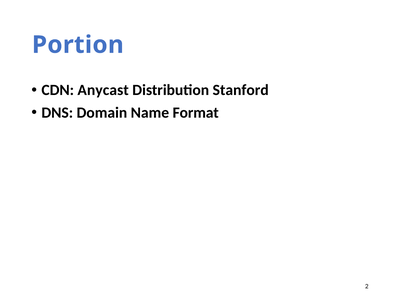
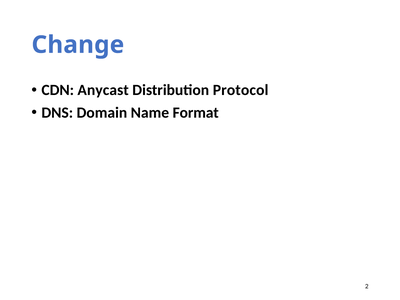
Portion: Portion -> Change
Stanford: Stanford -> Protocol
